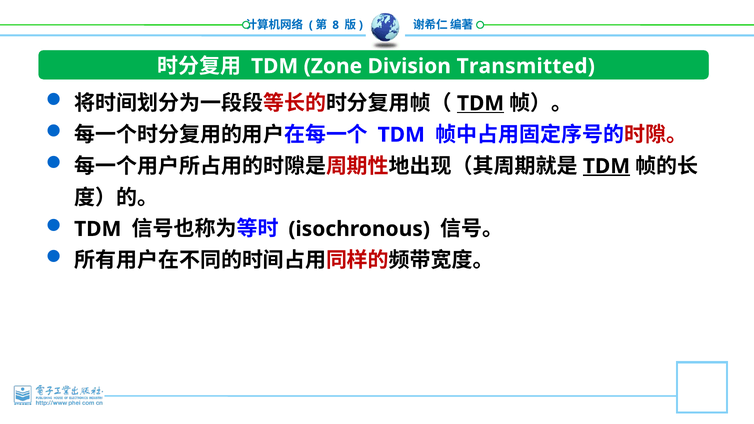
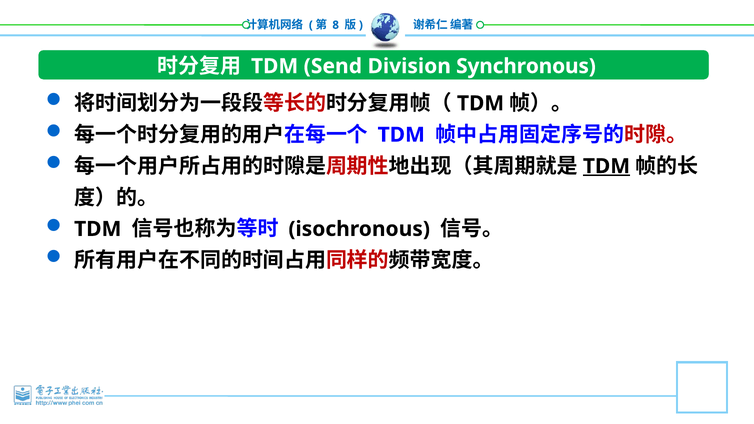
Zone: Zone -> Send
Transmitted: Transmitted -> Synchronous
TDM at (481, 103) underline: present -> none
